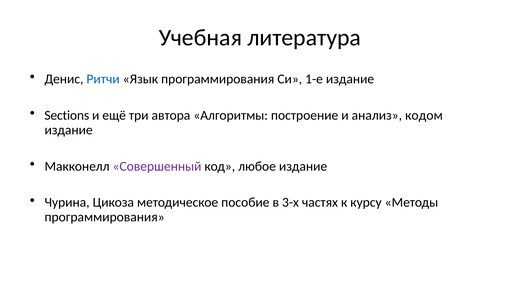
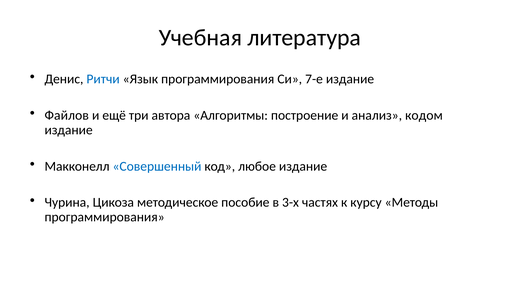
1-е: 1-е -> 7-е
Sections: Sections -> Файлов
Совершенный colour: purple -> blue
